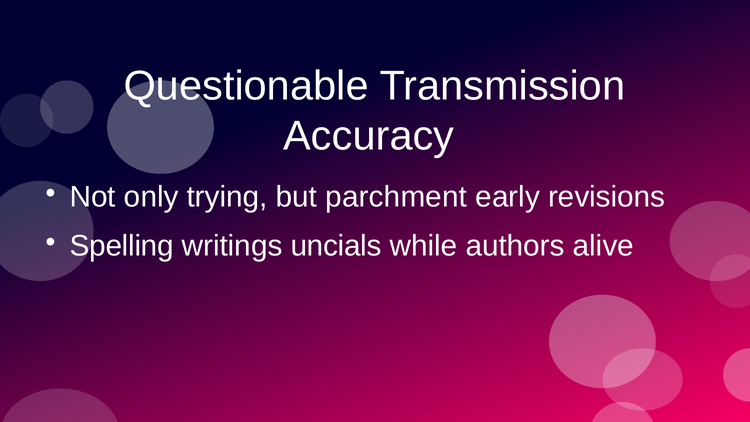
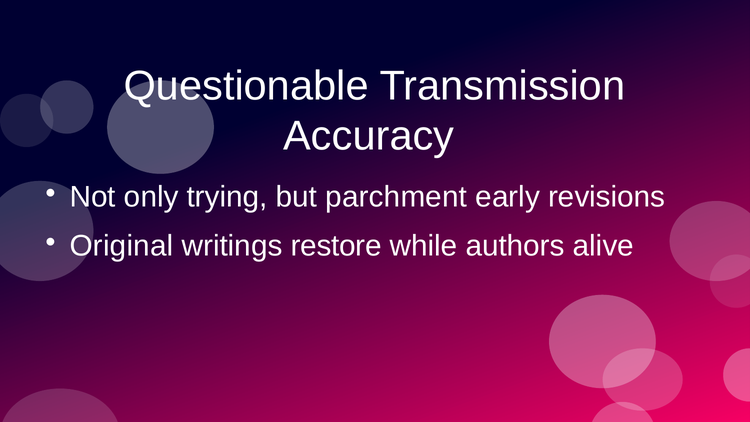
Spelling: Spelling -> Original
uncials: uncials -> restore
